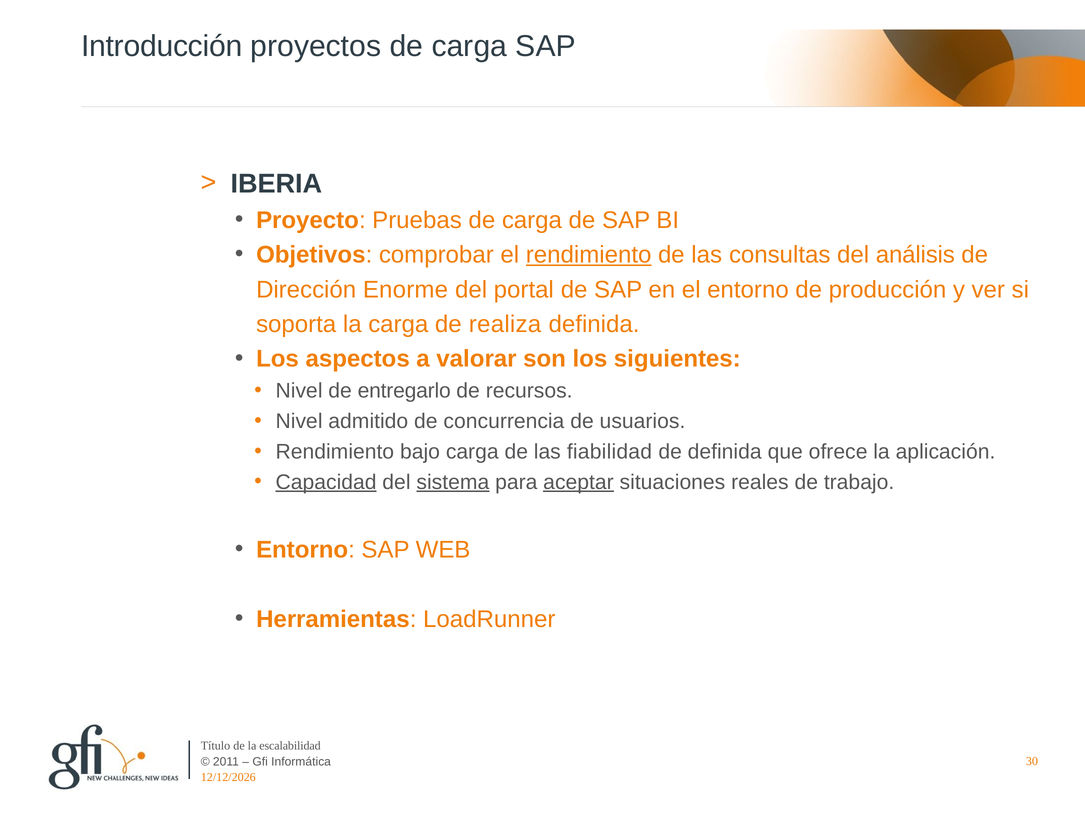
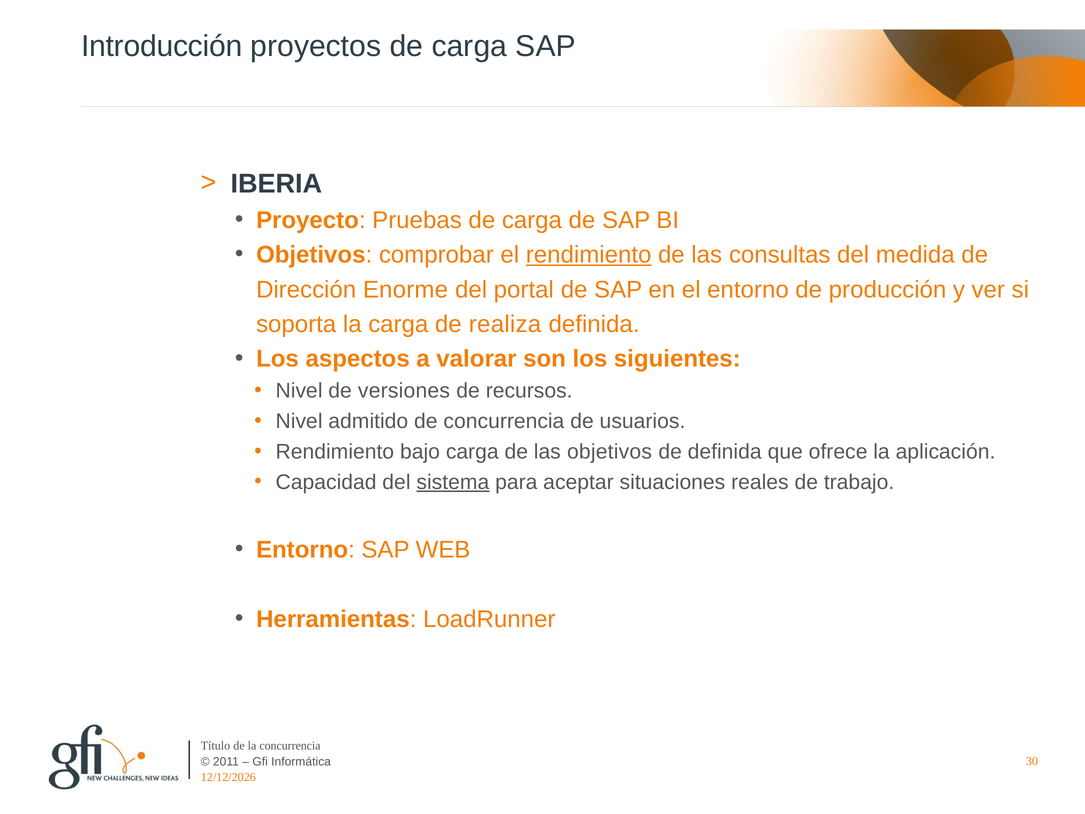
análisis: análisis -> medida
entregarlo: entregarlo -> versiones
las fiabilidad: fiabilidad -> objetivos
Capacidad underline: present -> none
aceptar underline: present -> none
la escalabilidad: escalabilidad -> concurrencia
